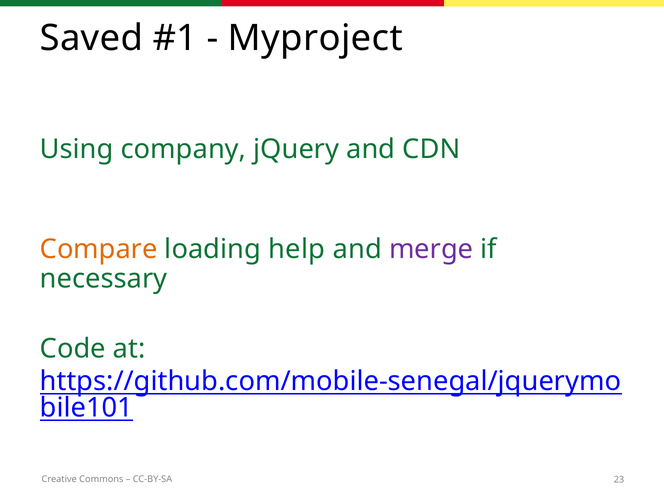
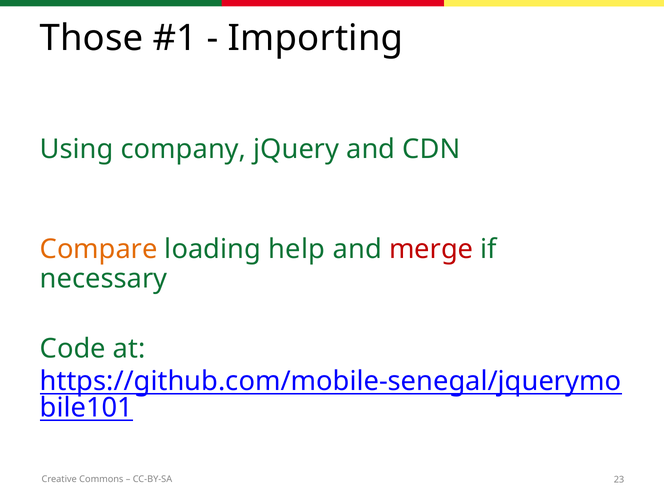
Saved: Saved -> Those
Myproject: Myproject -> Importing
merge colour: purple -> red
